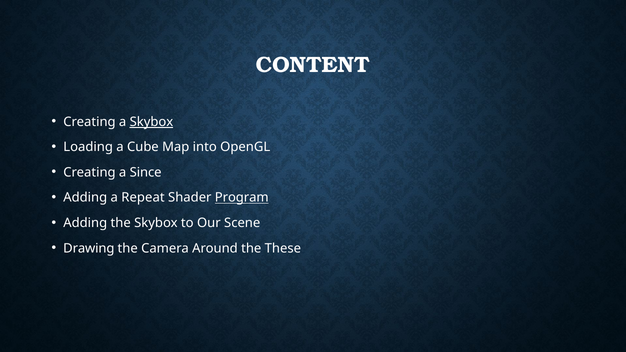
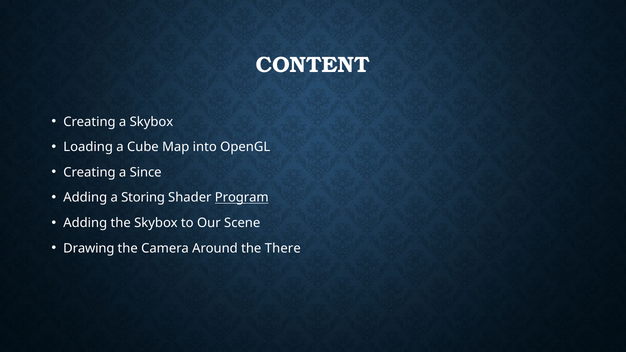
Skybox at (151, 122) underline: present -> none
Repeat: Repeat -> Storing
These: These -> There
